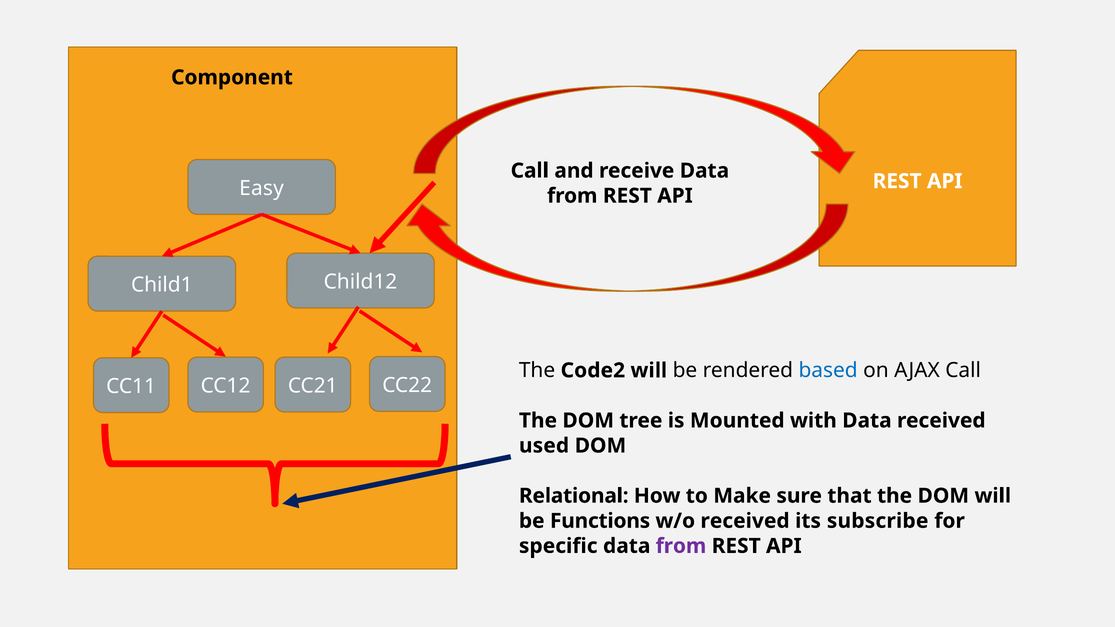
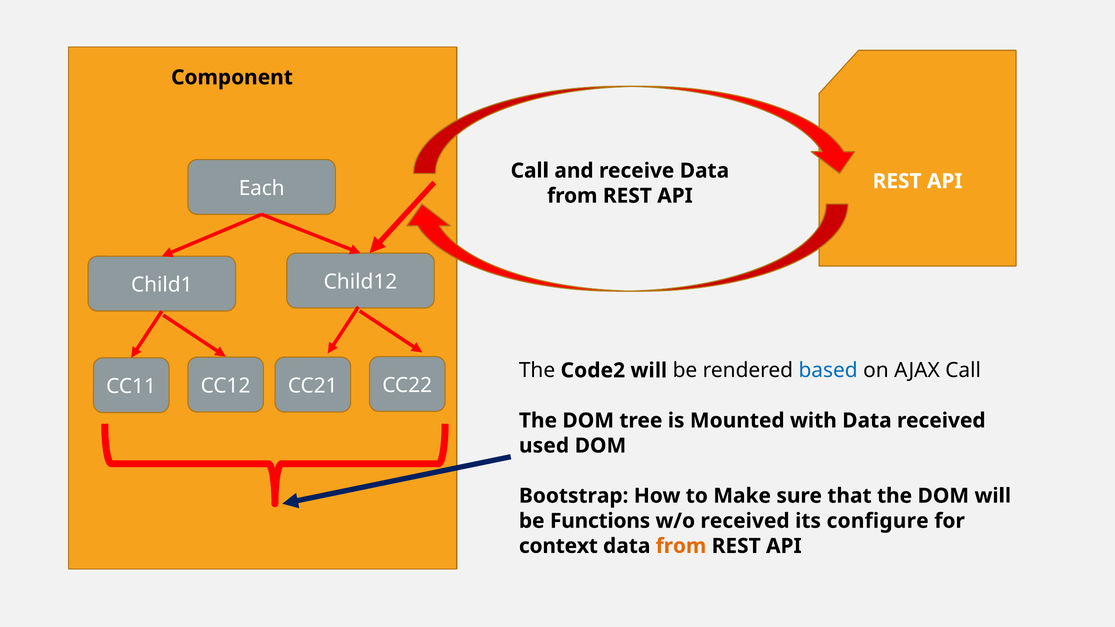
Easy: Easy -> Each
Relational: Relational -> Bootstrap
subscribe: subscribe -> configure
specific: specific -> context
from at (681, 546) colour: purple -> orange
